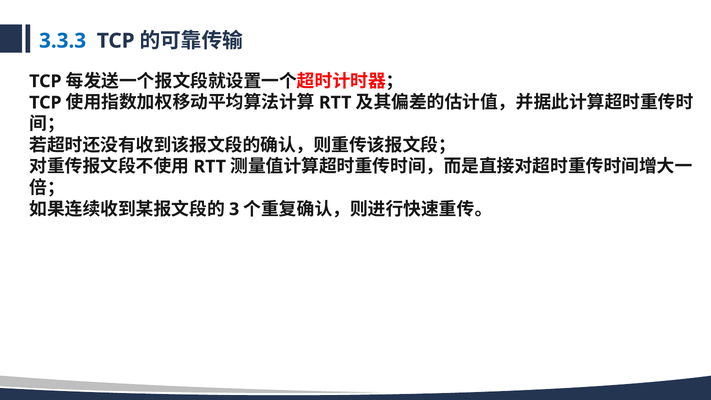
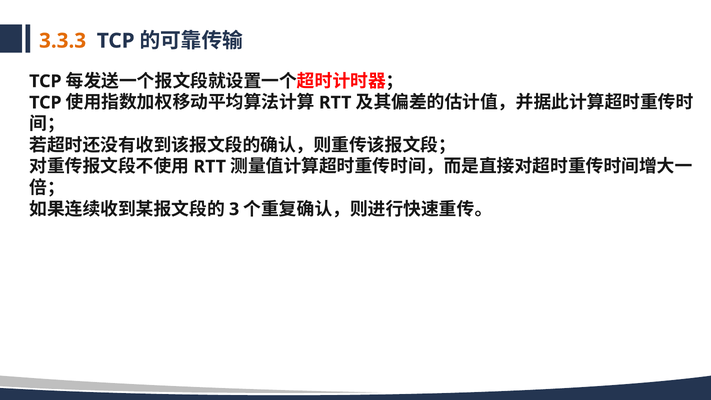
3.3.3 colour: blue -> orange
